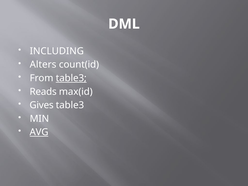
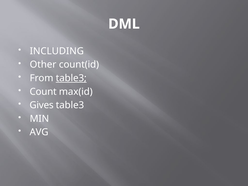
Alters: Alters -> Other
Reads: Reads -> Count
AVG underline: present -> none
